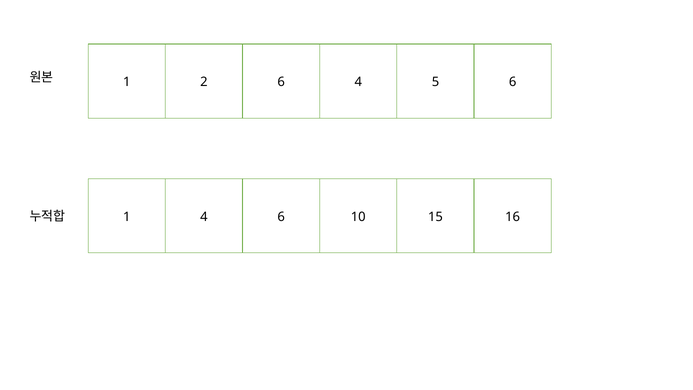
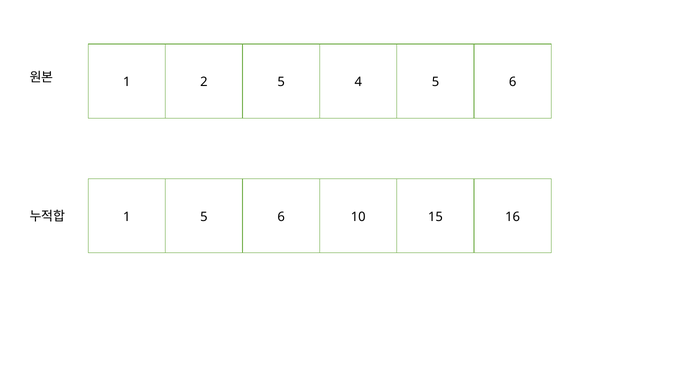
2 6: 6 -> 5
1 4: 4 -> 5
